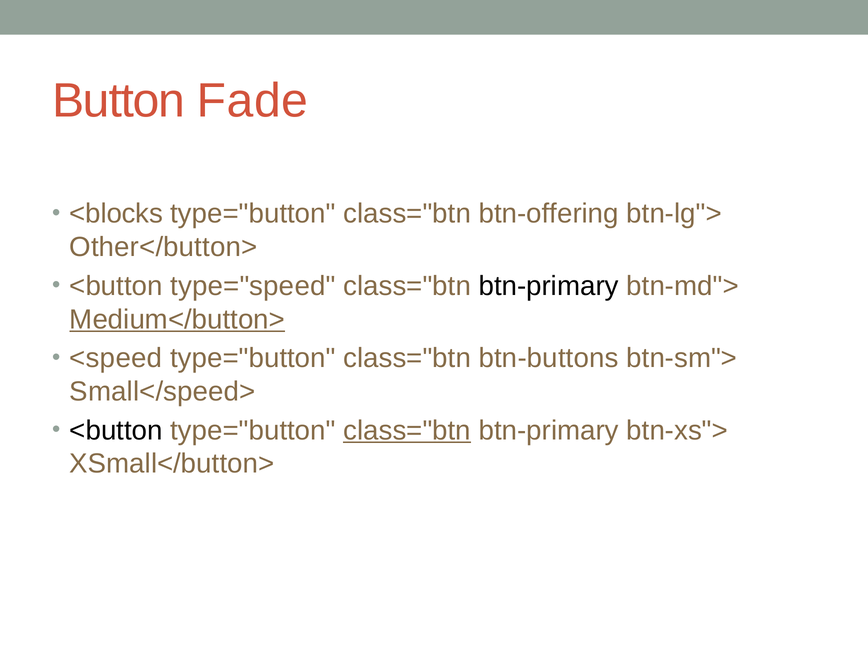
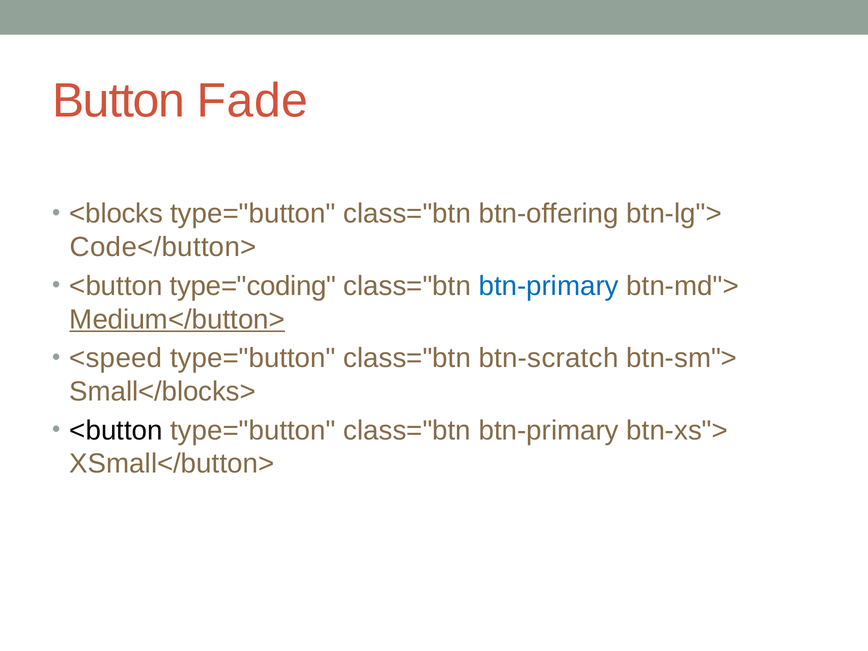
Other</button>: Other</button> -> Code</button>
type="speed: type="speed -> type="coding
btn-primary at (549, 286) colour: black -> blue
btn-buttons: btn-buttons -> btn-scratch
Small</speed>: Small</speed> -> Small</blocks>
class="btn at (407, 430) underline: present -> none
